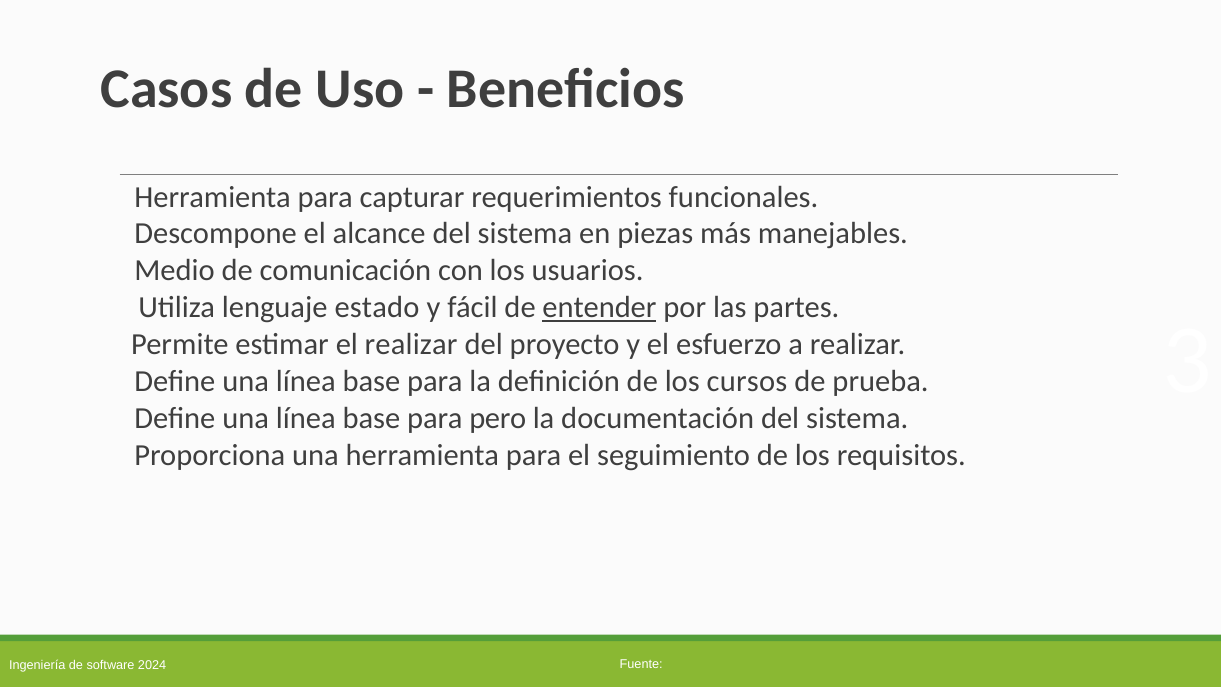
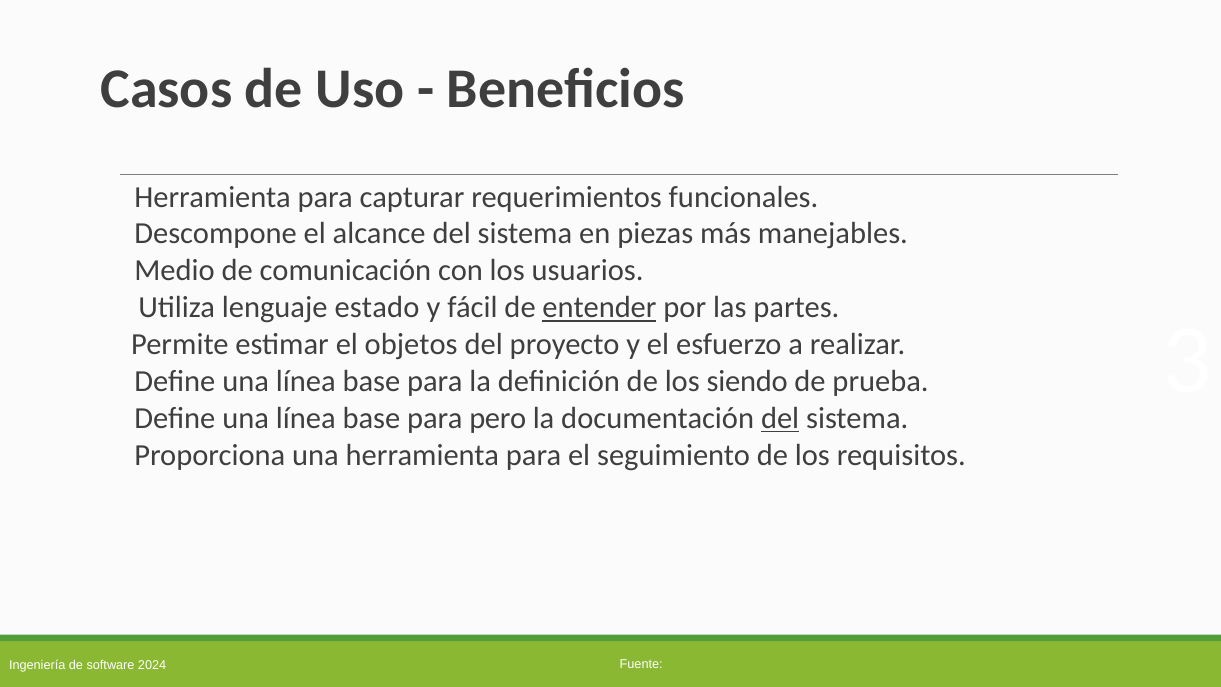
el realizar: realizar -> objetos
cursos: cursos -> siendo
del at (780, 418) underline: none -> present
